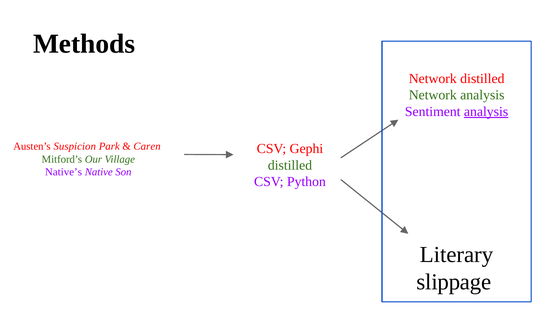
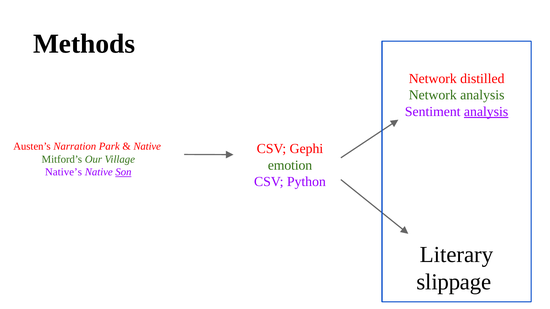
Suspicion: Suspicion -> Narration
Caren at (147, 147): Caren -> Native
distilled at (290, 165): distilled -> emotion
Son underline: none -> present
